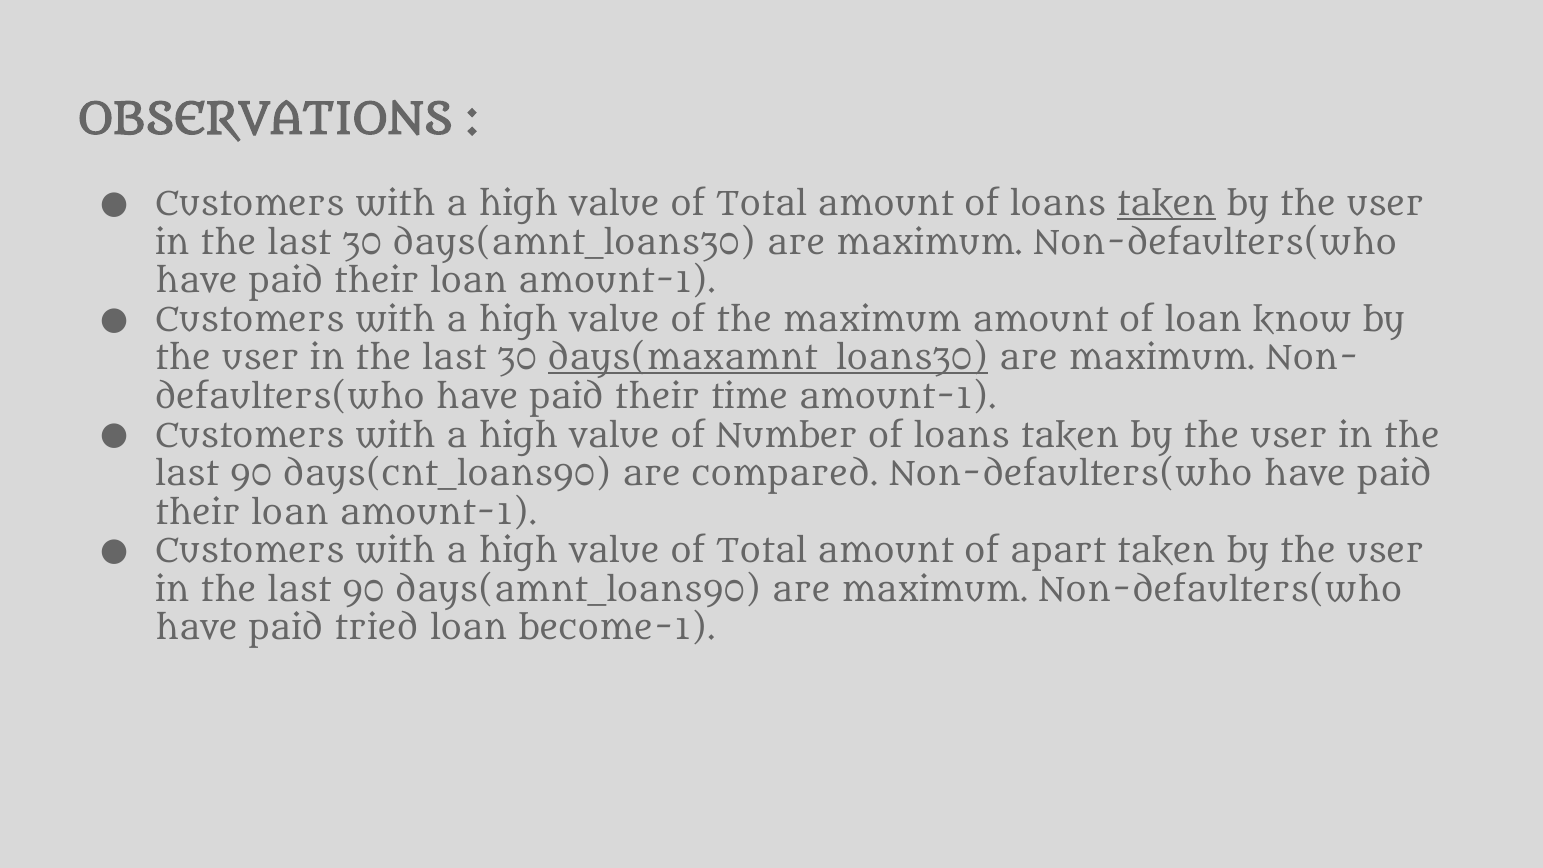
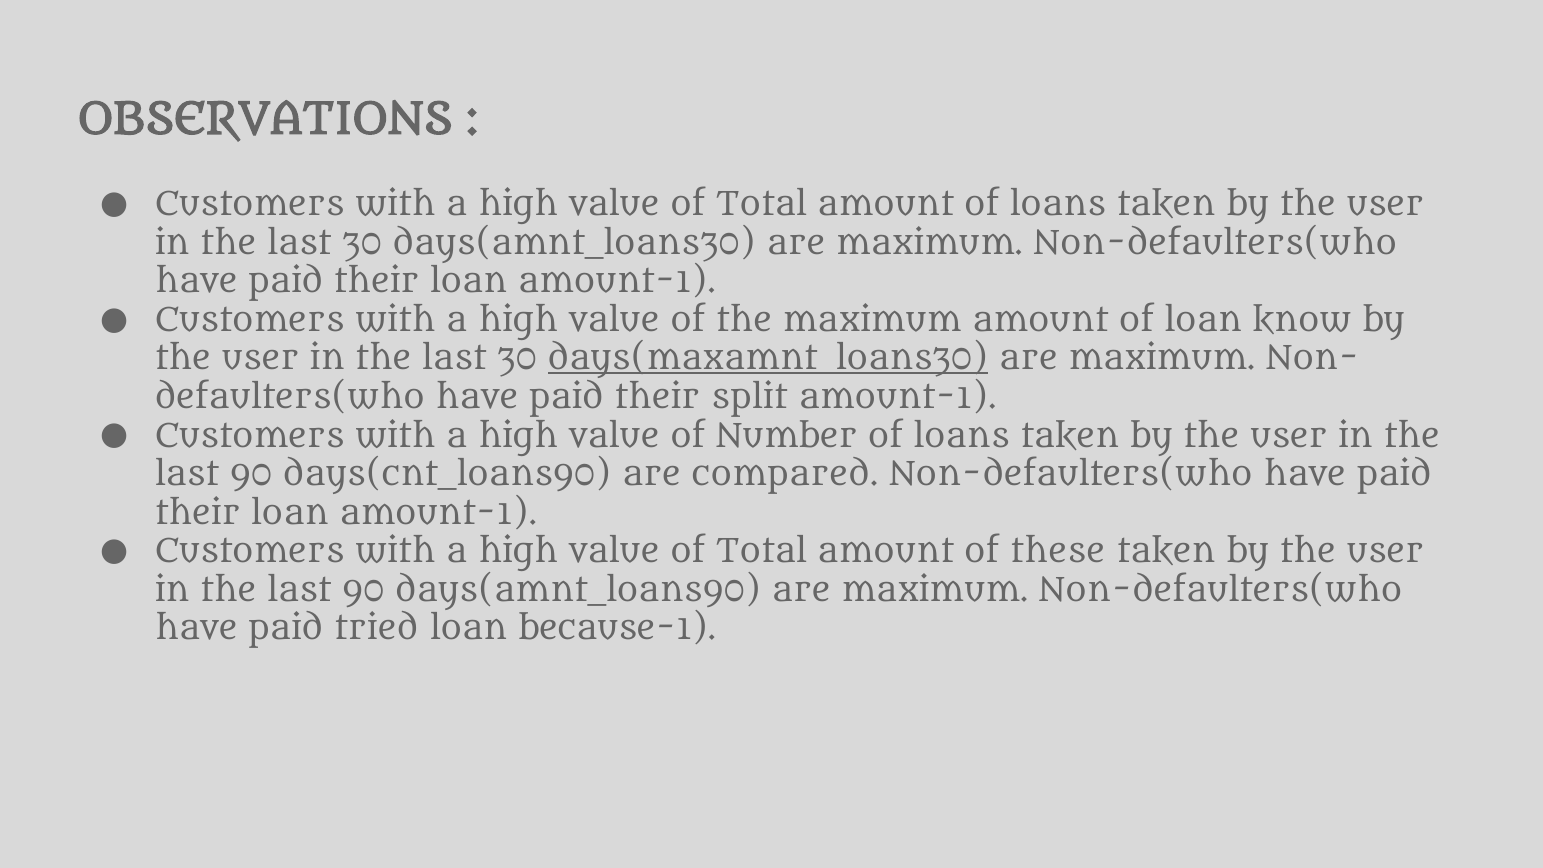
taken at (1166, 205) underline: present -> none
time: time -> split
apart: apart -> these
become-1: become-1 -> because-1
